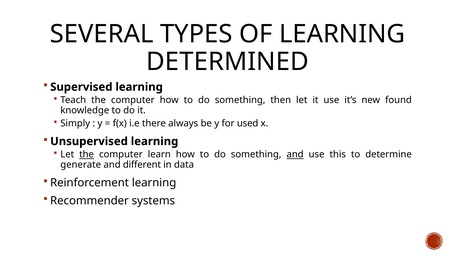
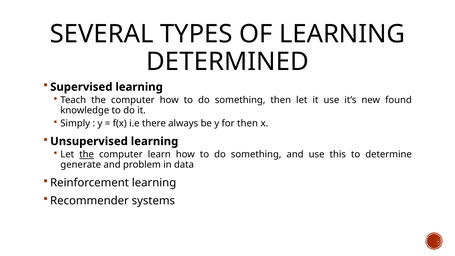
for used: used -> then
and at (295, 154) underline: present -> none
different: different -> problem
